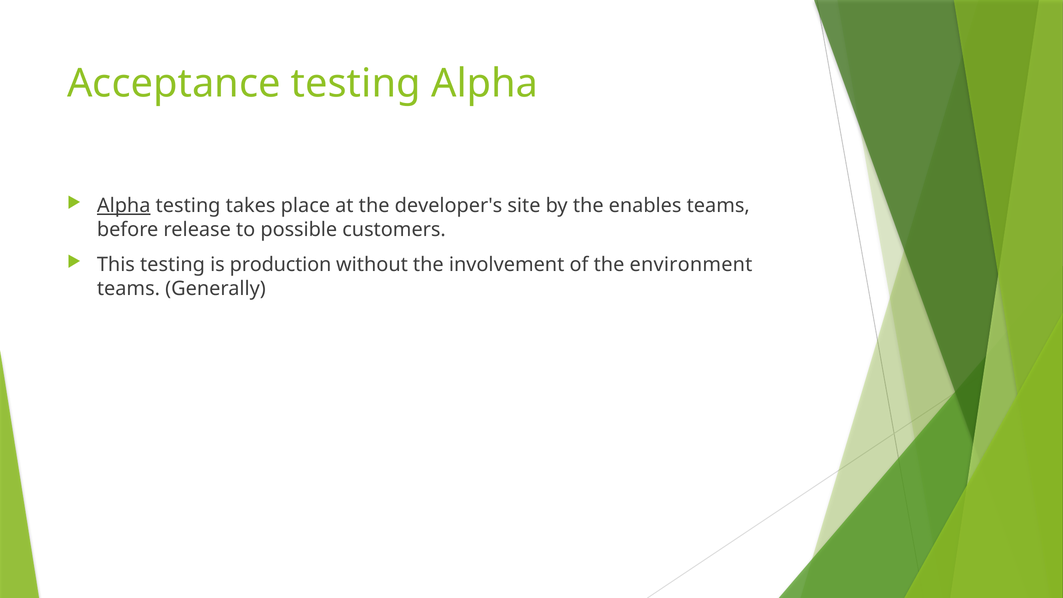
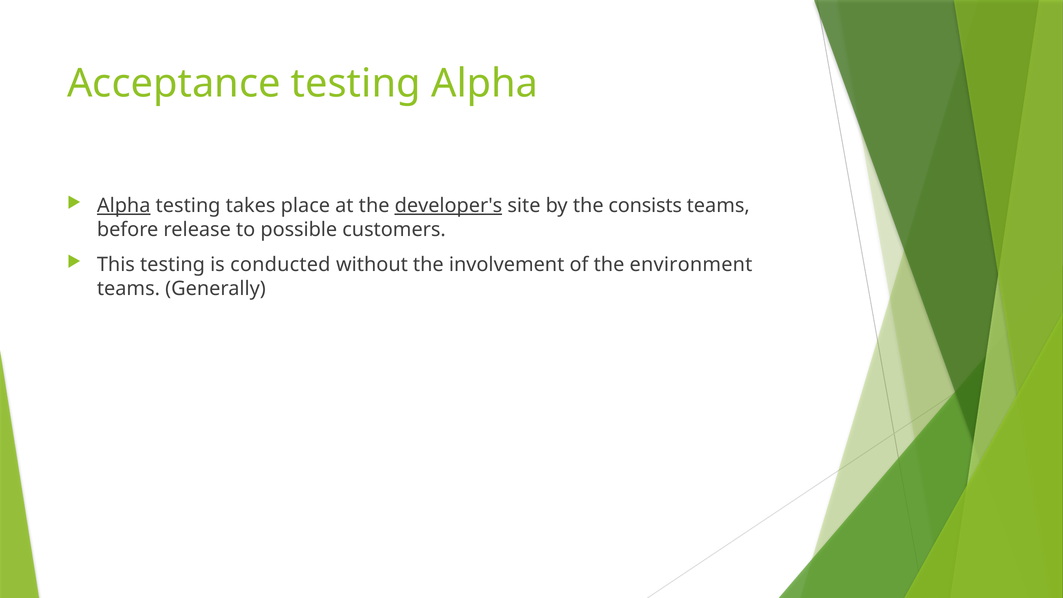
developer's underline: none -> present
enables: enables -> consists
production: production -> conducted
